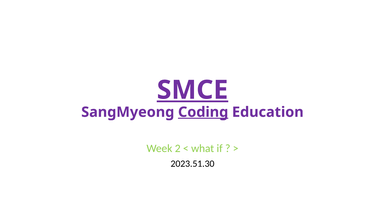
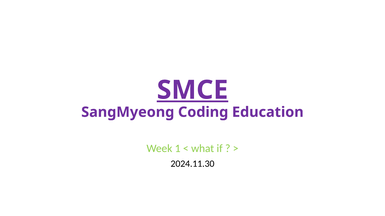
Coding underline: present -> none
2: 2 -> 1
2023.51.30: 2023.51.30 -> 2024.11.30
